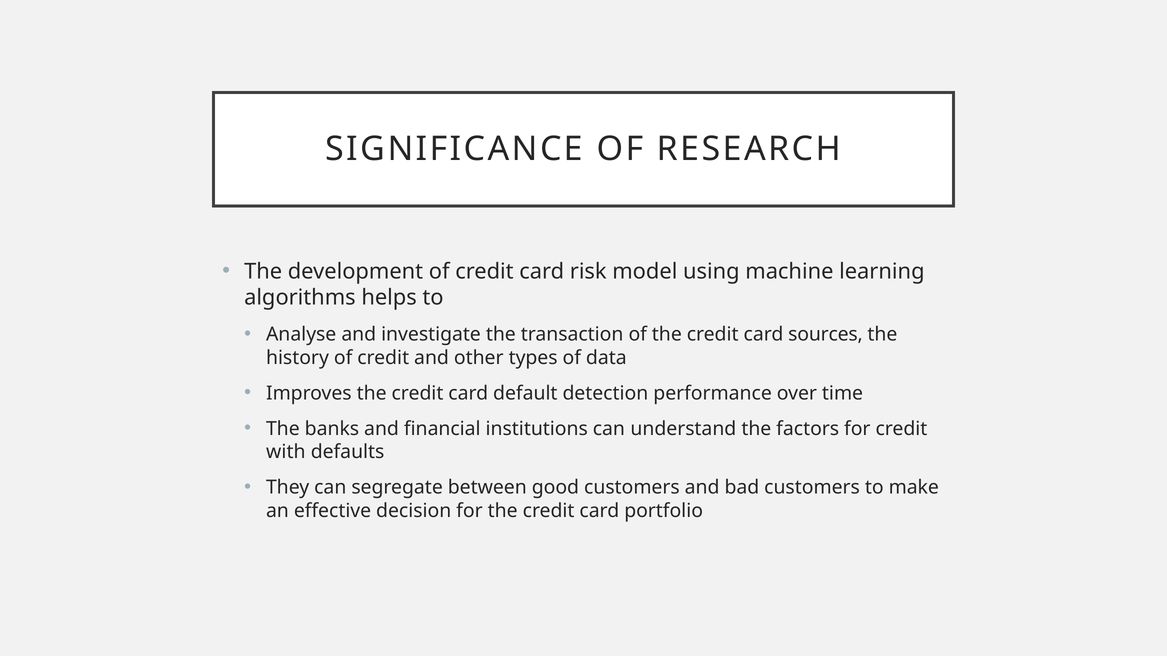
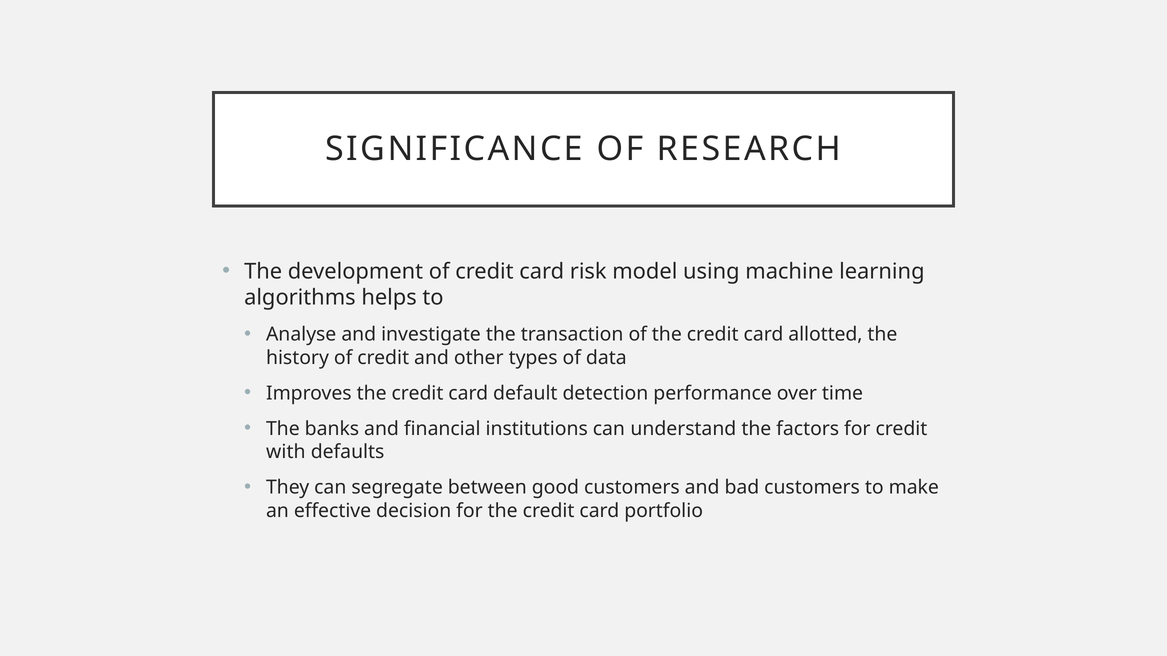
sources: sources -> allotted
